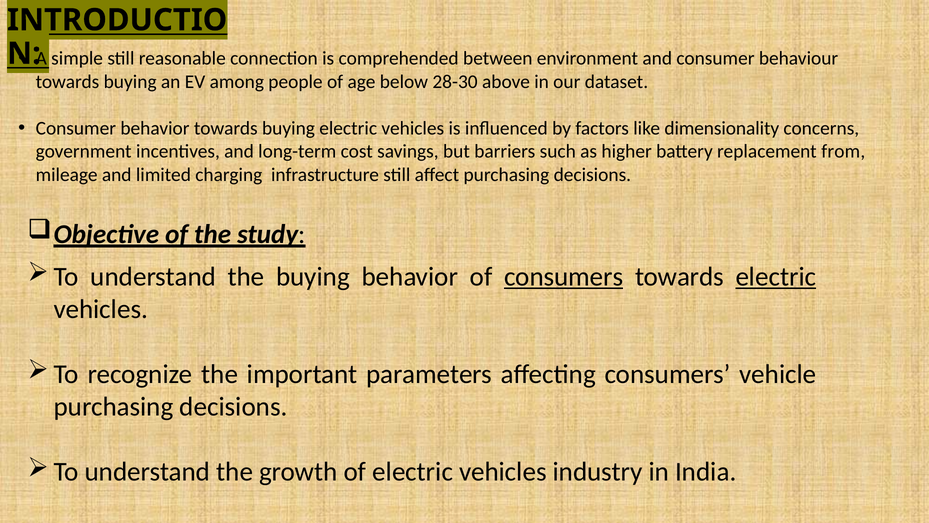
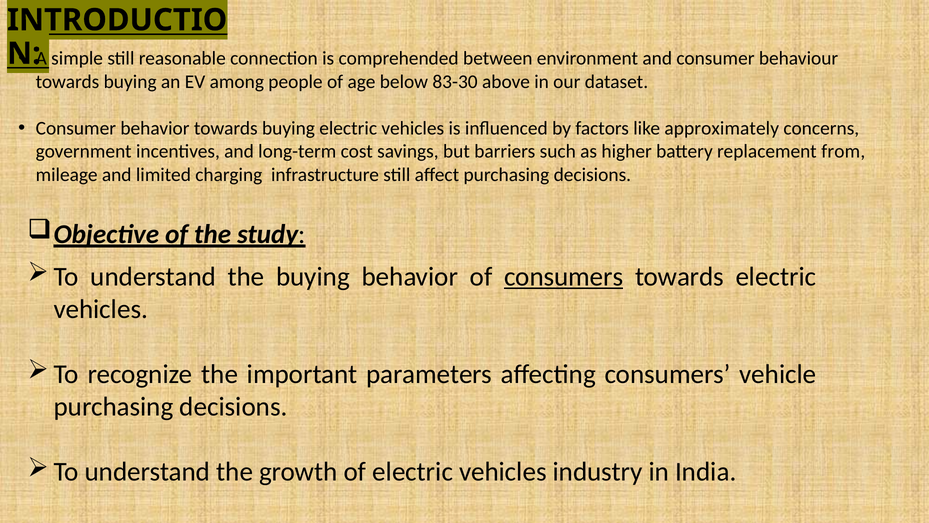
28-30: 28-30 -> 83-30
dimensionality: dimensionality -> approximately
electric at (776, 276) underline: present -> none
